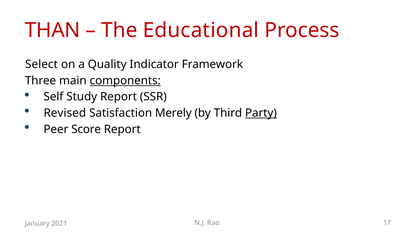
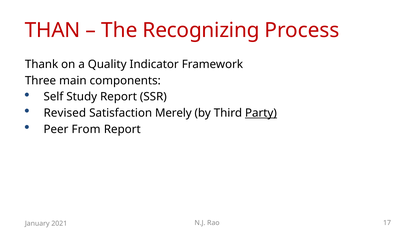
Educational: Educational -> Recognizing
Select: Select -> Thank
components underline: present -> none
Score: Score -> From
